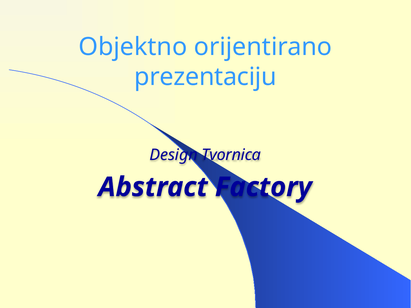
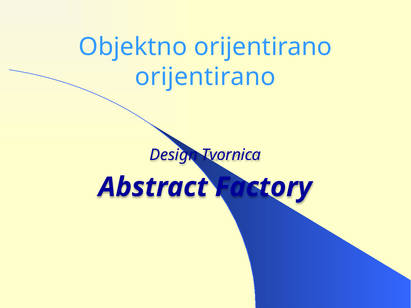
prezentaciju at (206, 77): prezentaciju -> orijentirano
